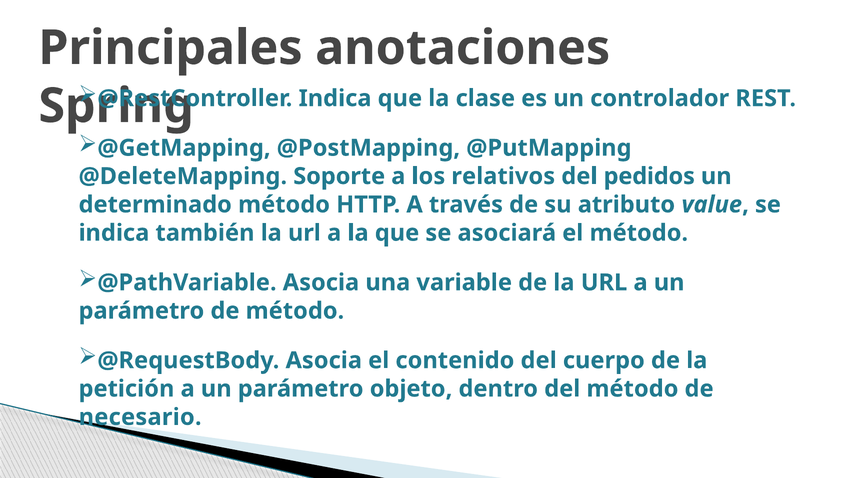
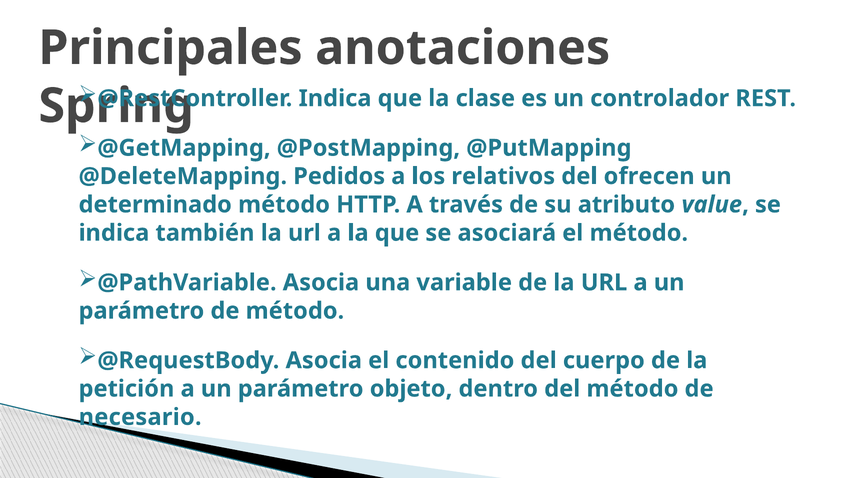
Soporte: Soporte -> Pedidos
pedidos: pedidos -> ofrecen
